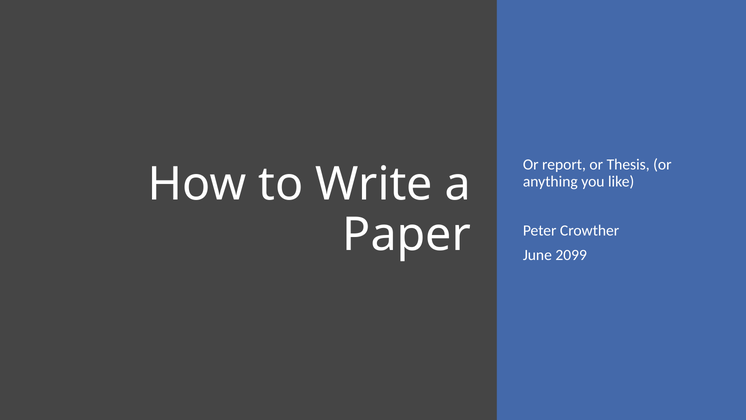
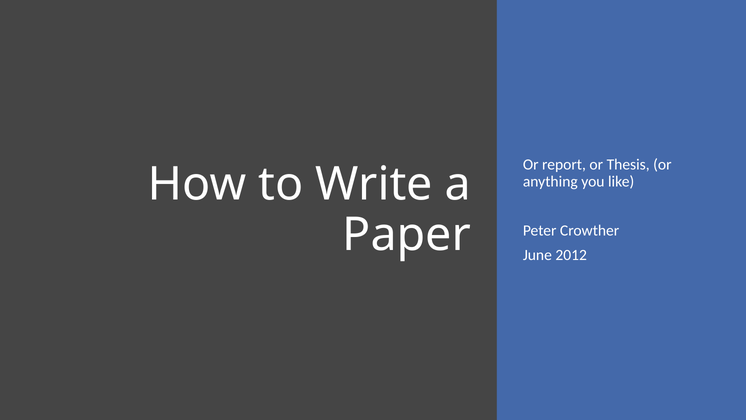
2099: 2099 -> 2012
